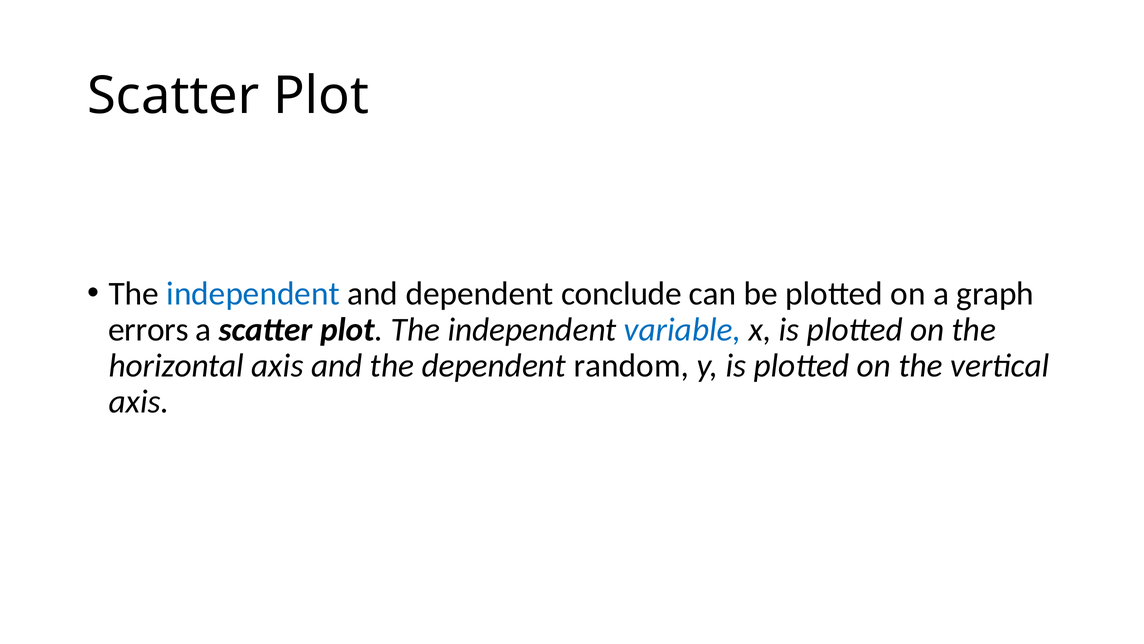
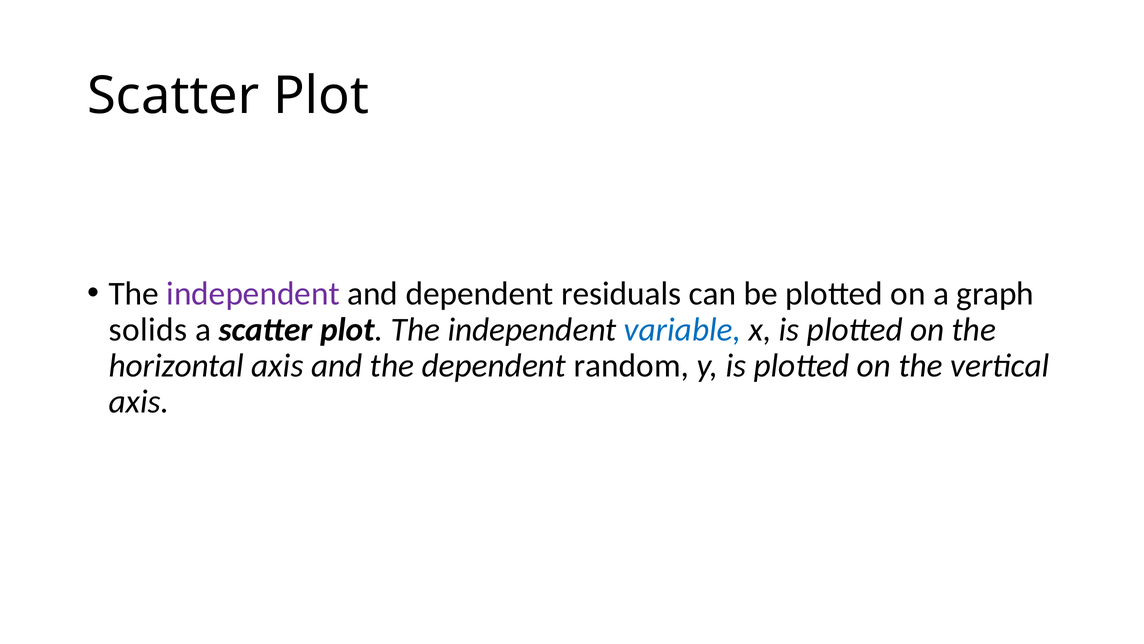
independent at (253, 293) colour: blue -> purple
conclude: conclude -> residuals
errors: errors -> solids
